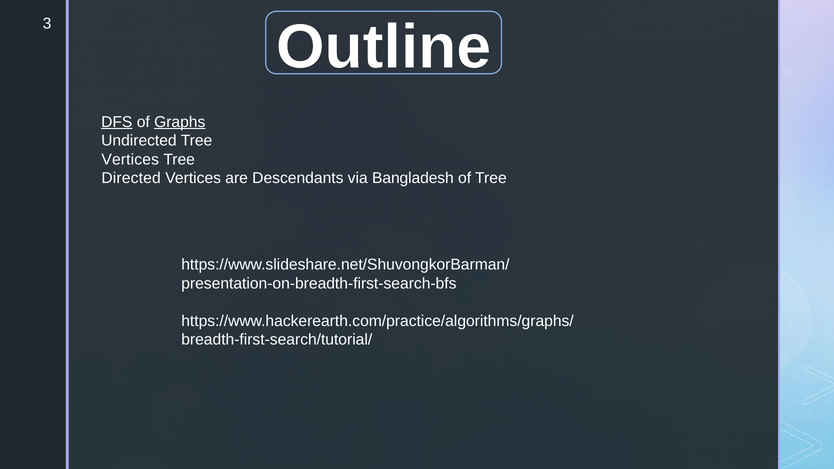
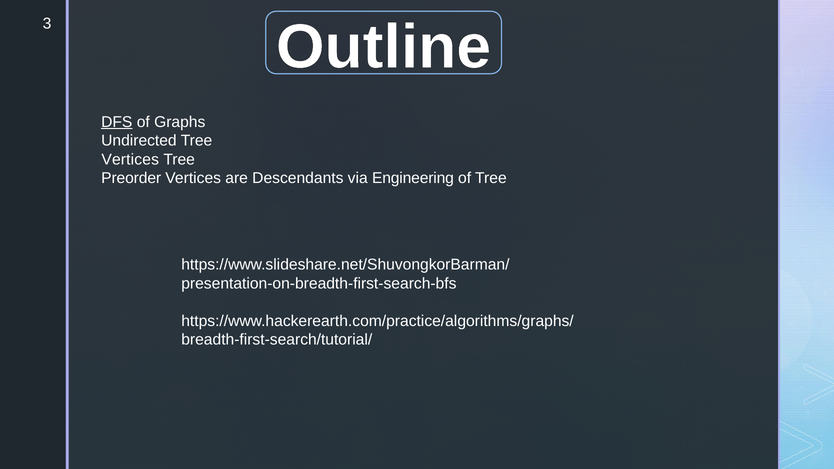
Graphs underline: present -> none
Directed: Directed -> Preorder
Bangladesh: Bangladesh -> Engineering
